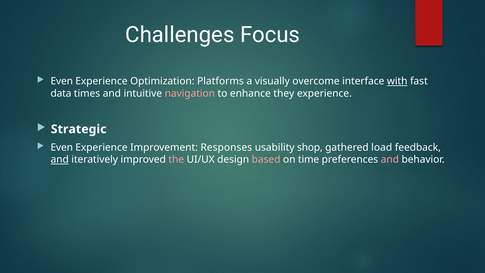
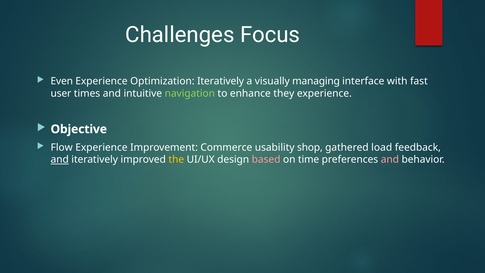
Optimization Platforms: Platforms -> Iteratively
overcome: overcome -> managing
with underline: present -> none
data: data -> user
navigation colour: pink -> light green
Strategic: Strategic -> Objective
Even at (62, 147): Even -> Flow
Responses: Responses -> Commerce
the colour: pink -> yellow
